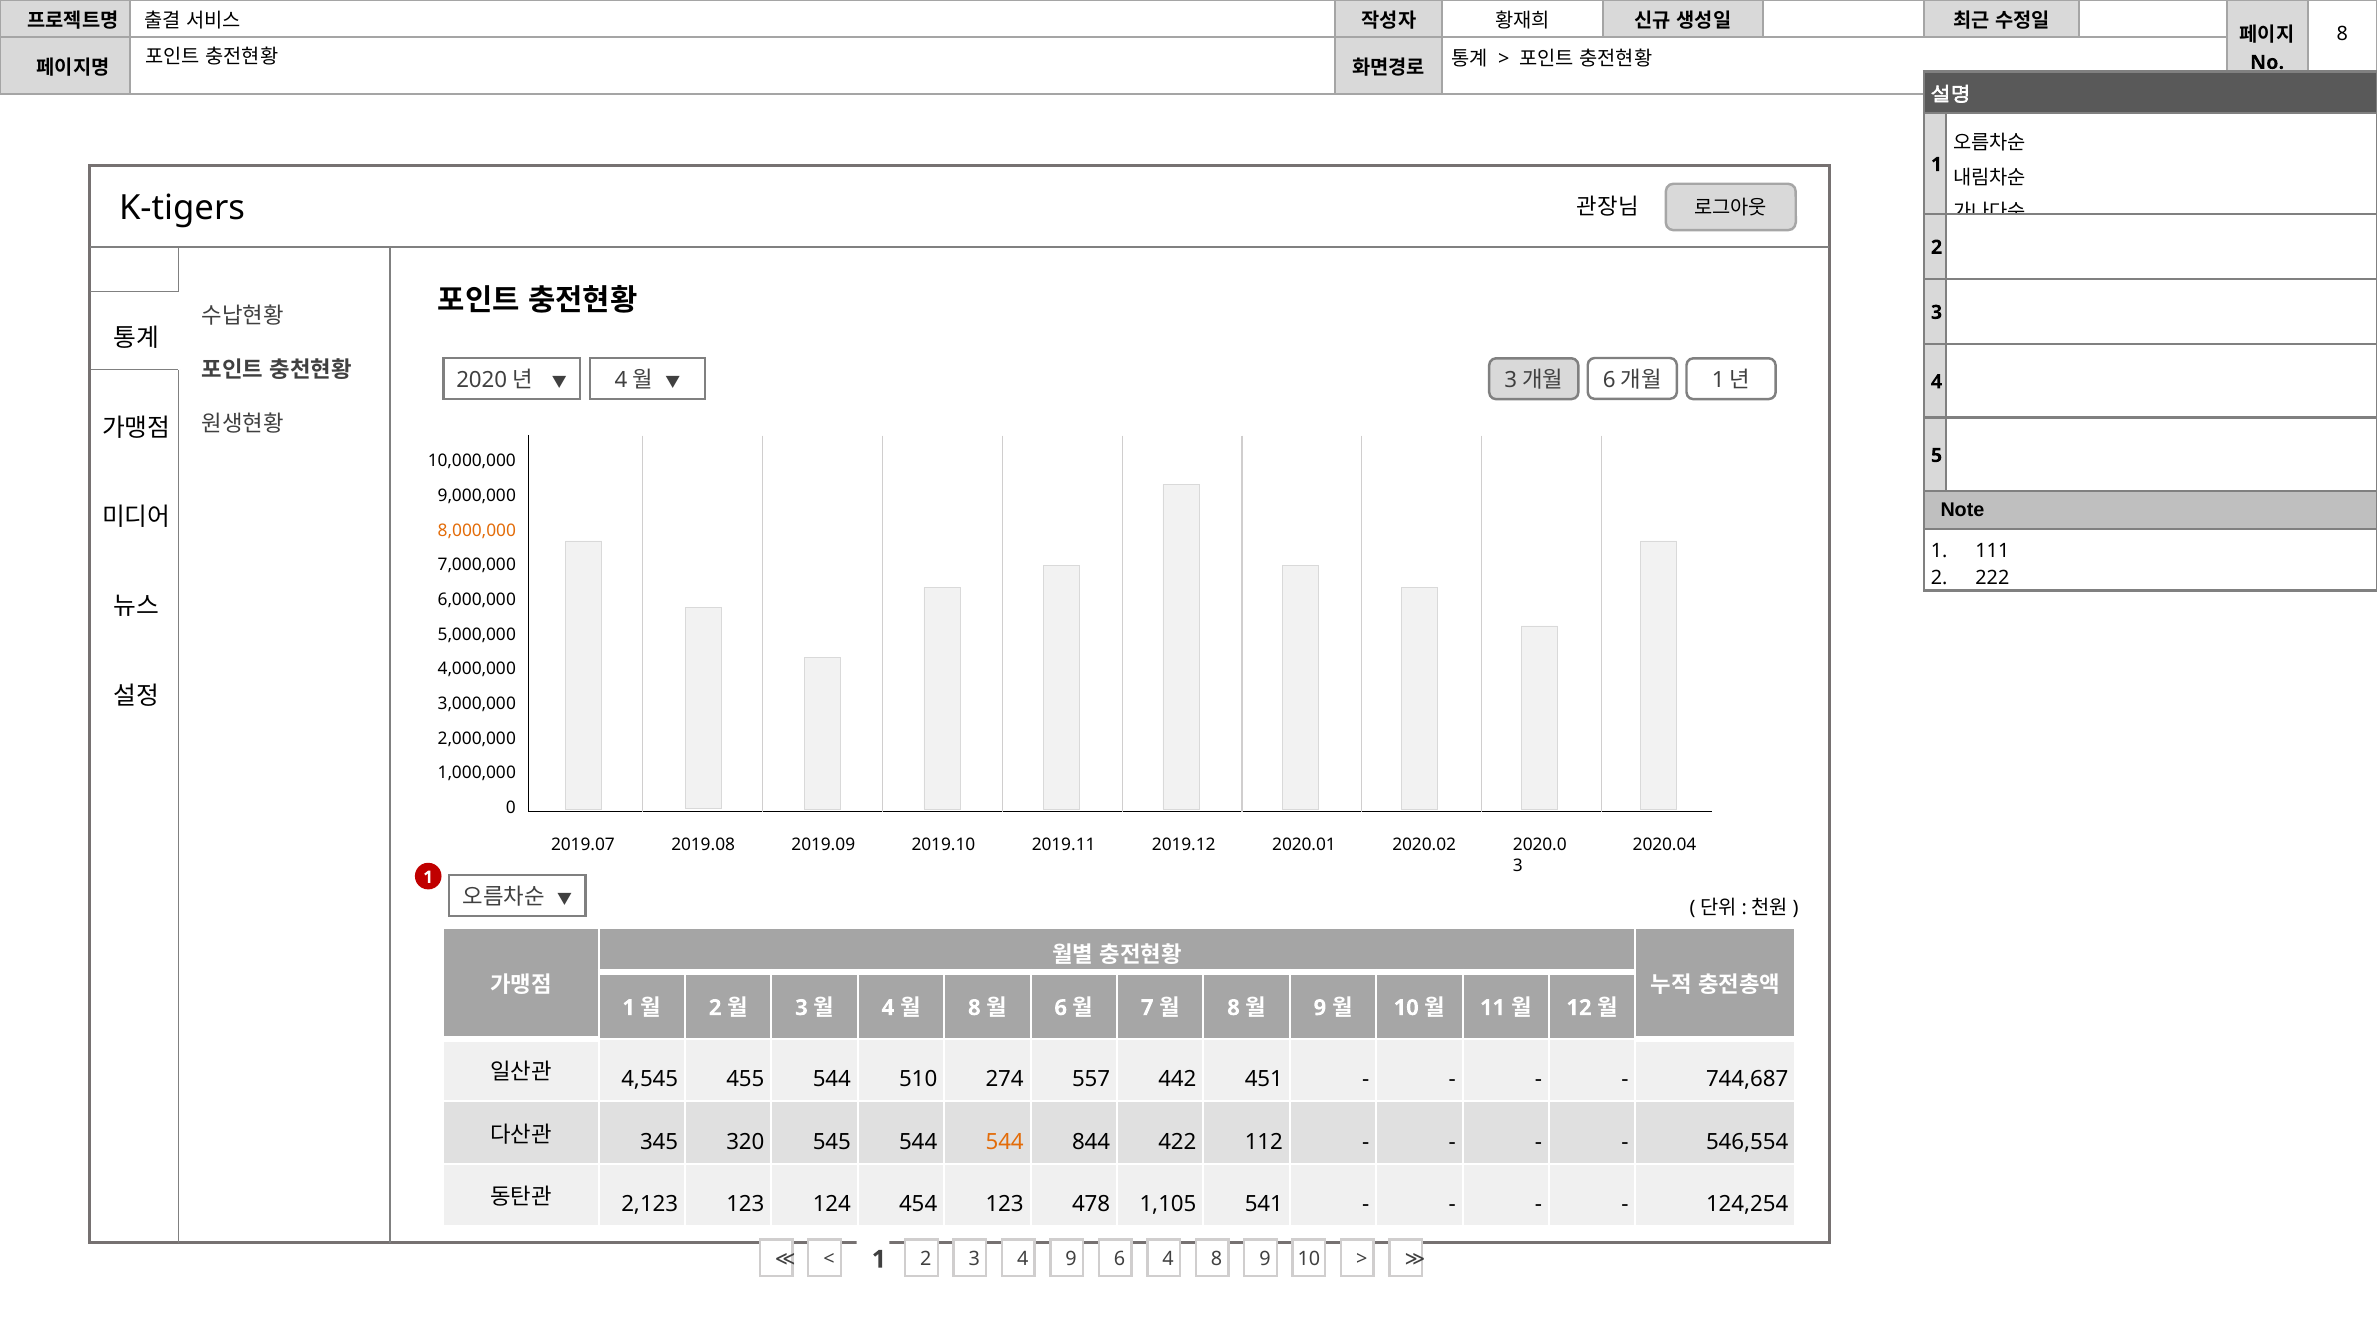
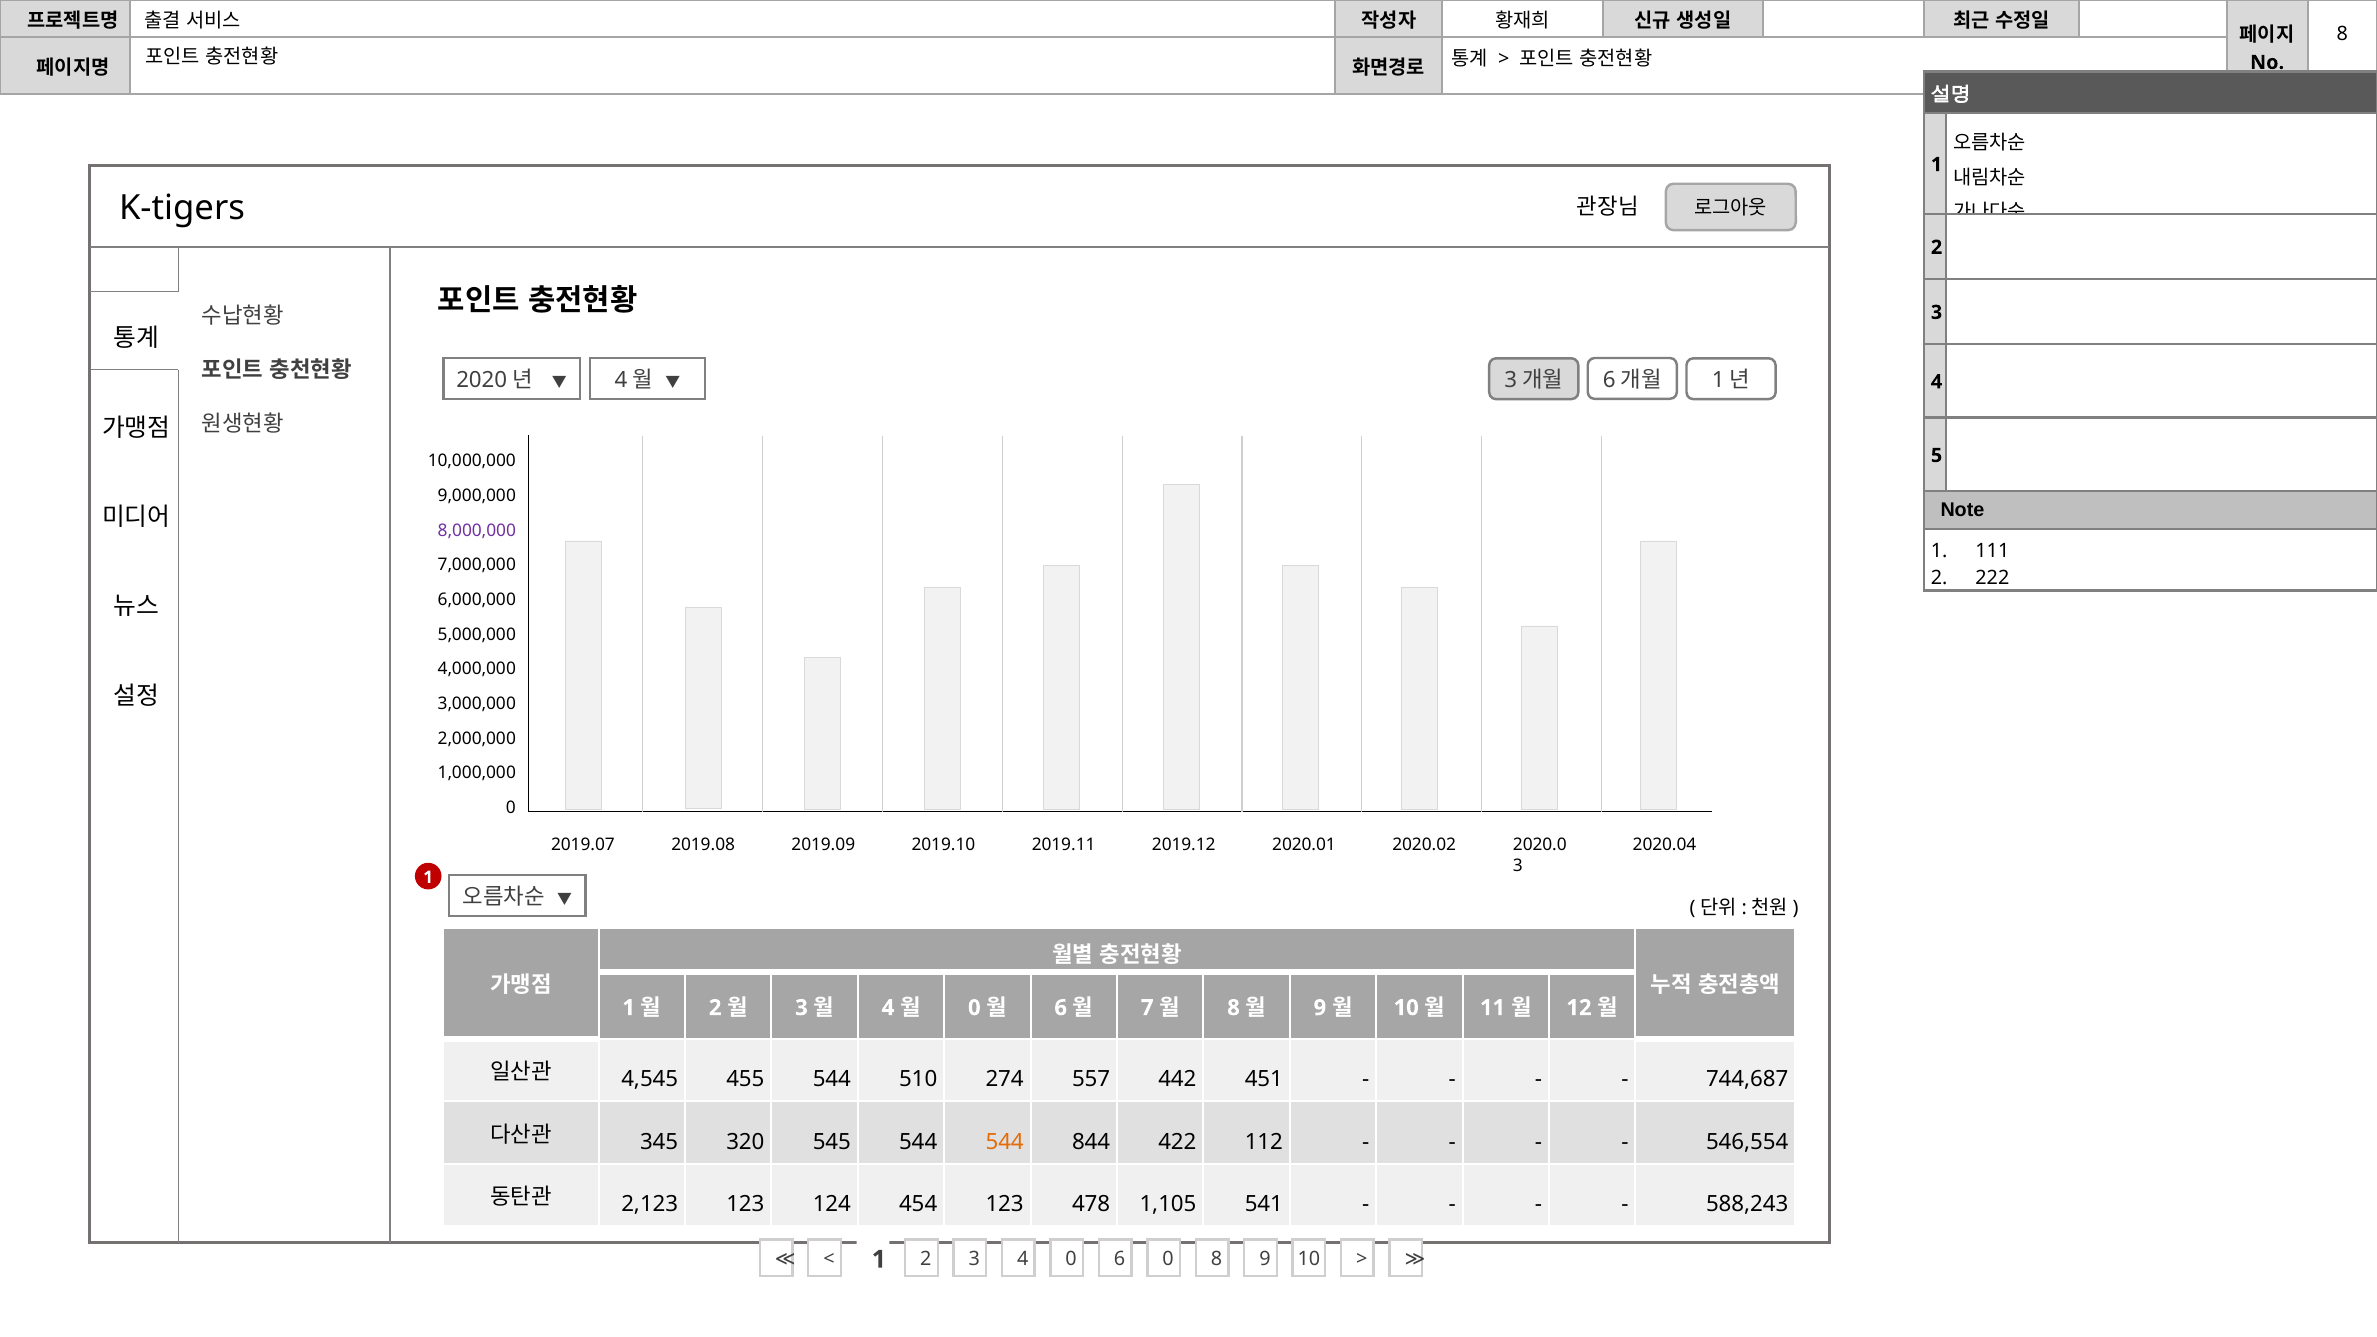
8,000,000 colour: orange -> purple
8 at (974, 1008): 8 -> 0
124,254: 124,254 -> 588,243
4 9: 9 -> 0
6 4: 4 -> 0
